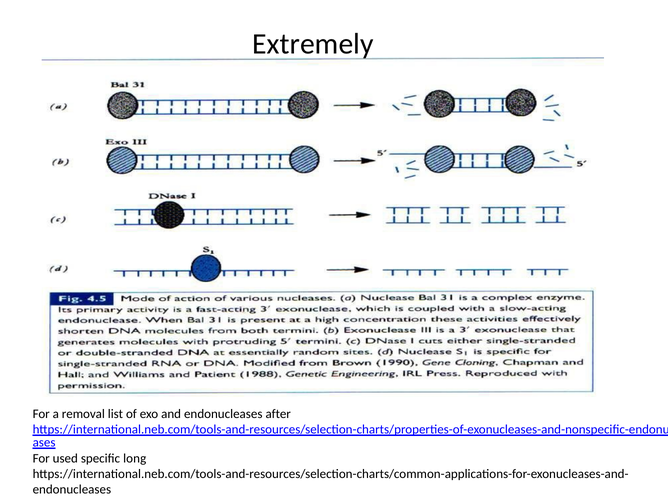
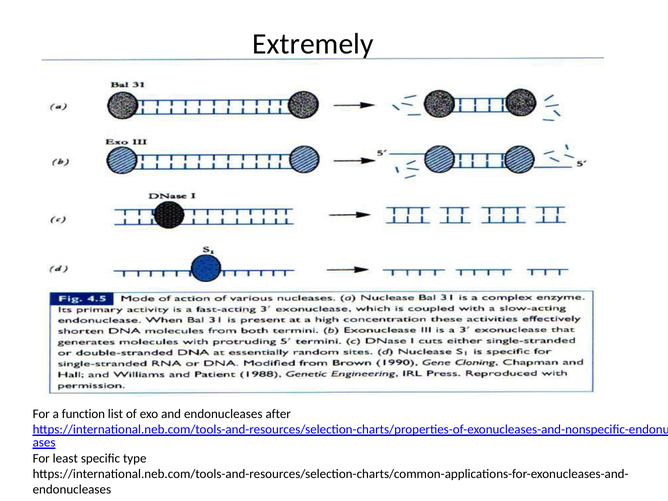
removal: removal -> function
used: used -> least
long: long -> type
